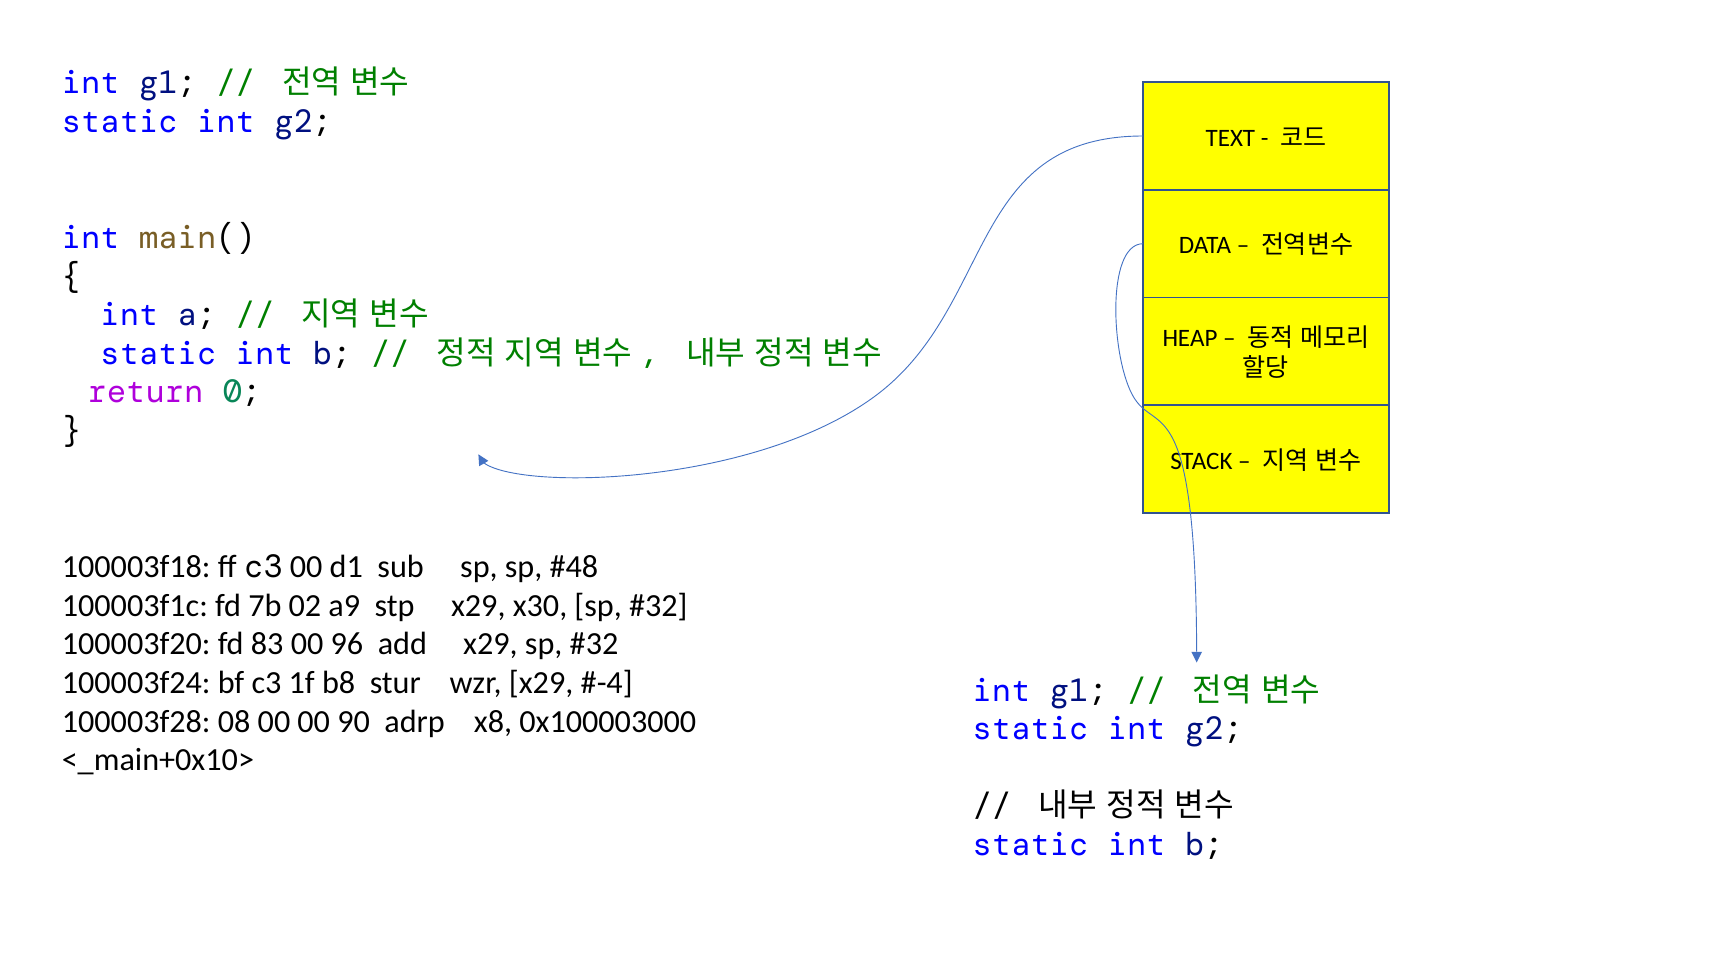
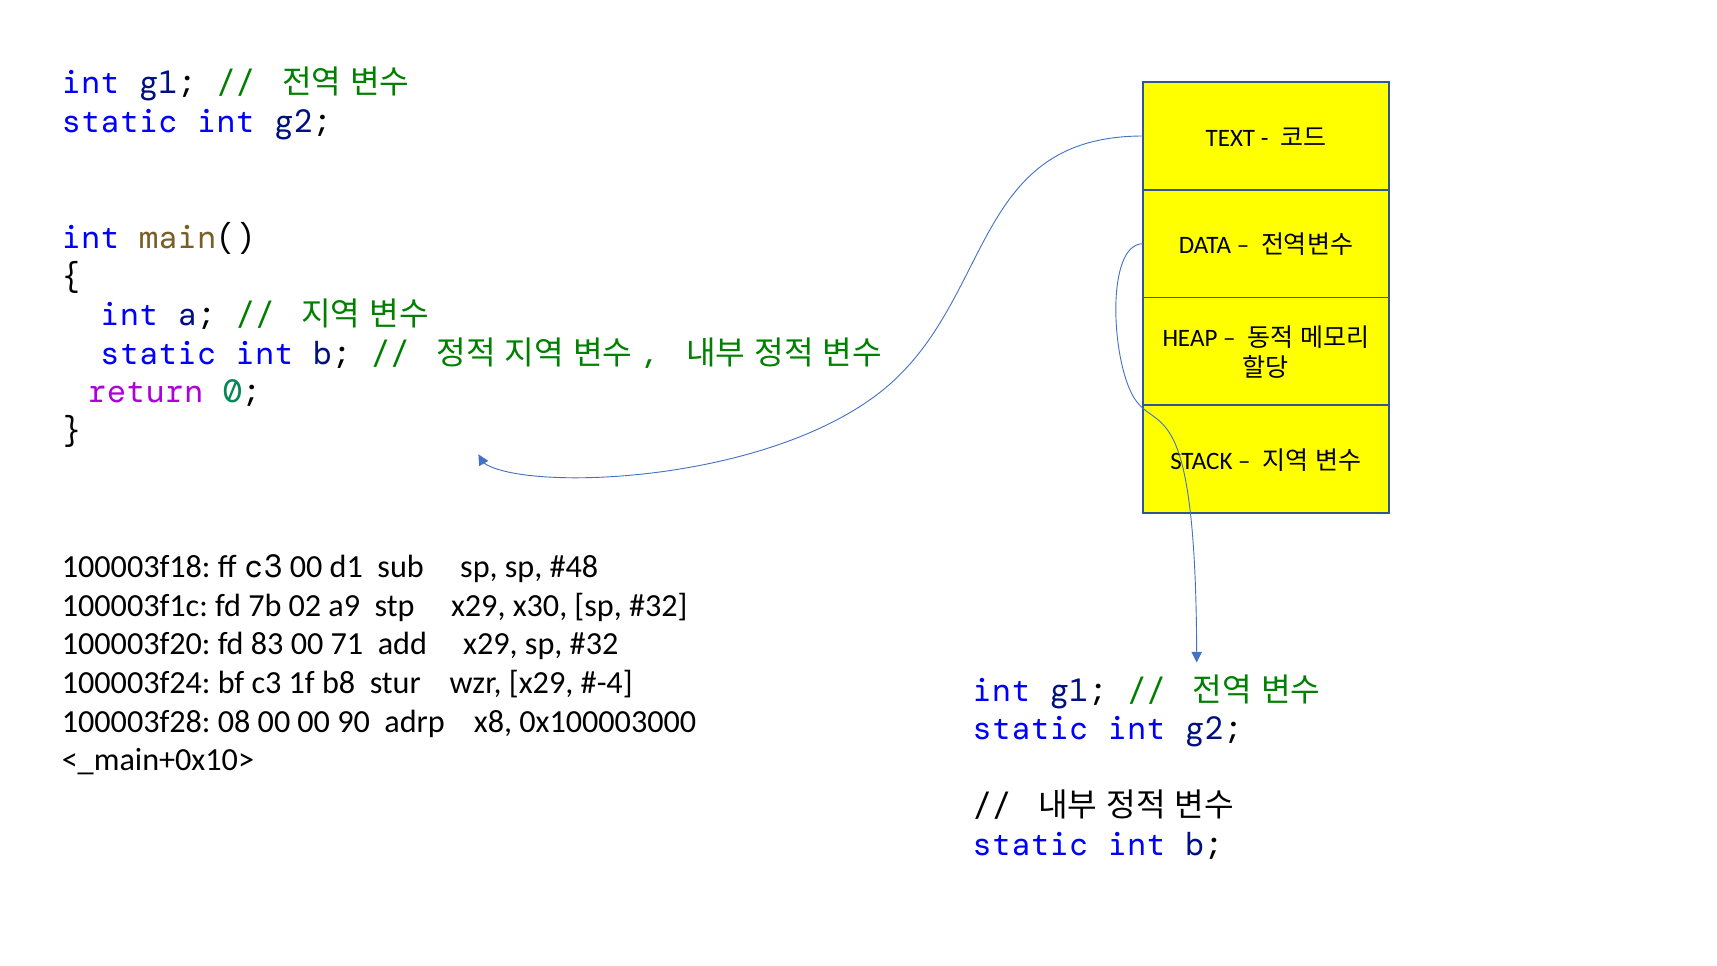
96: 96 -> 71
